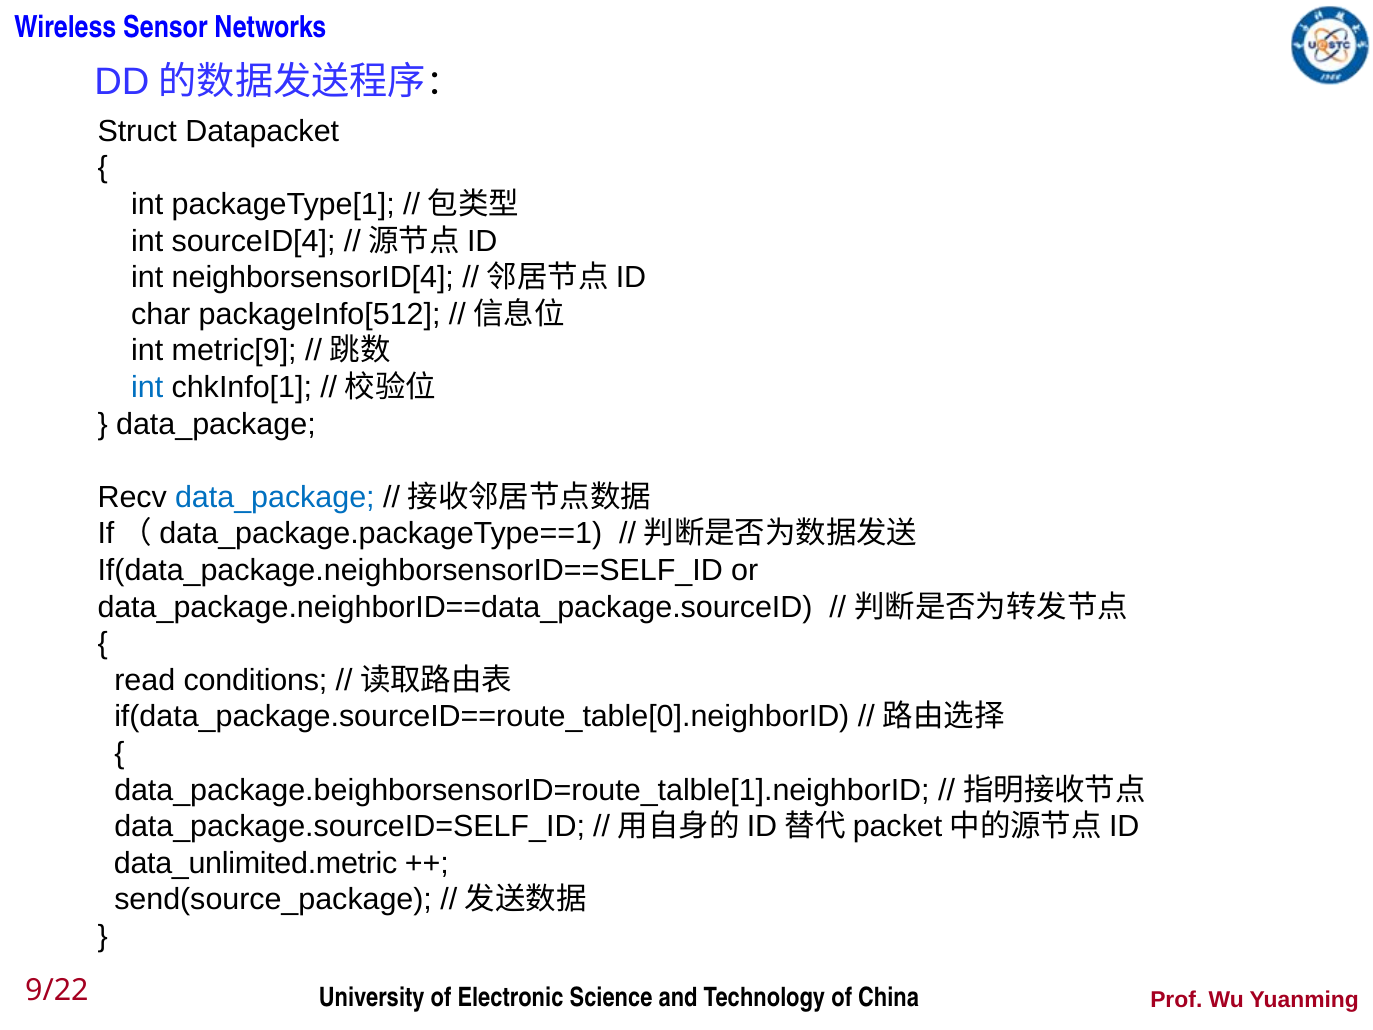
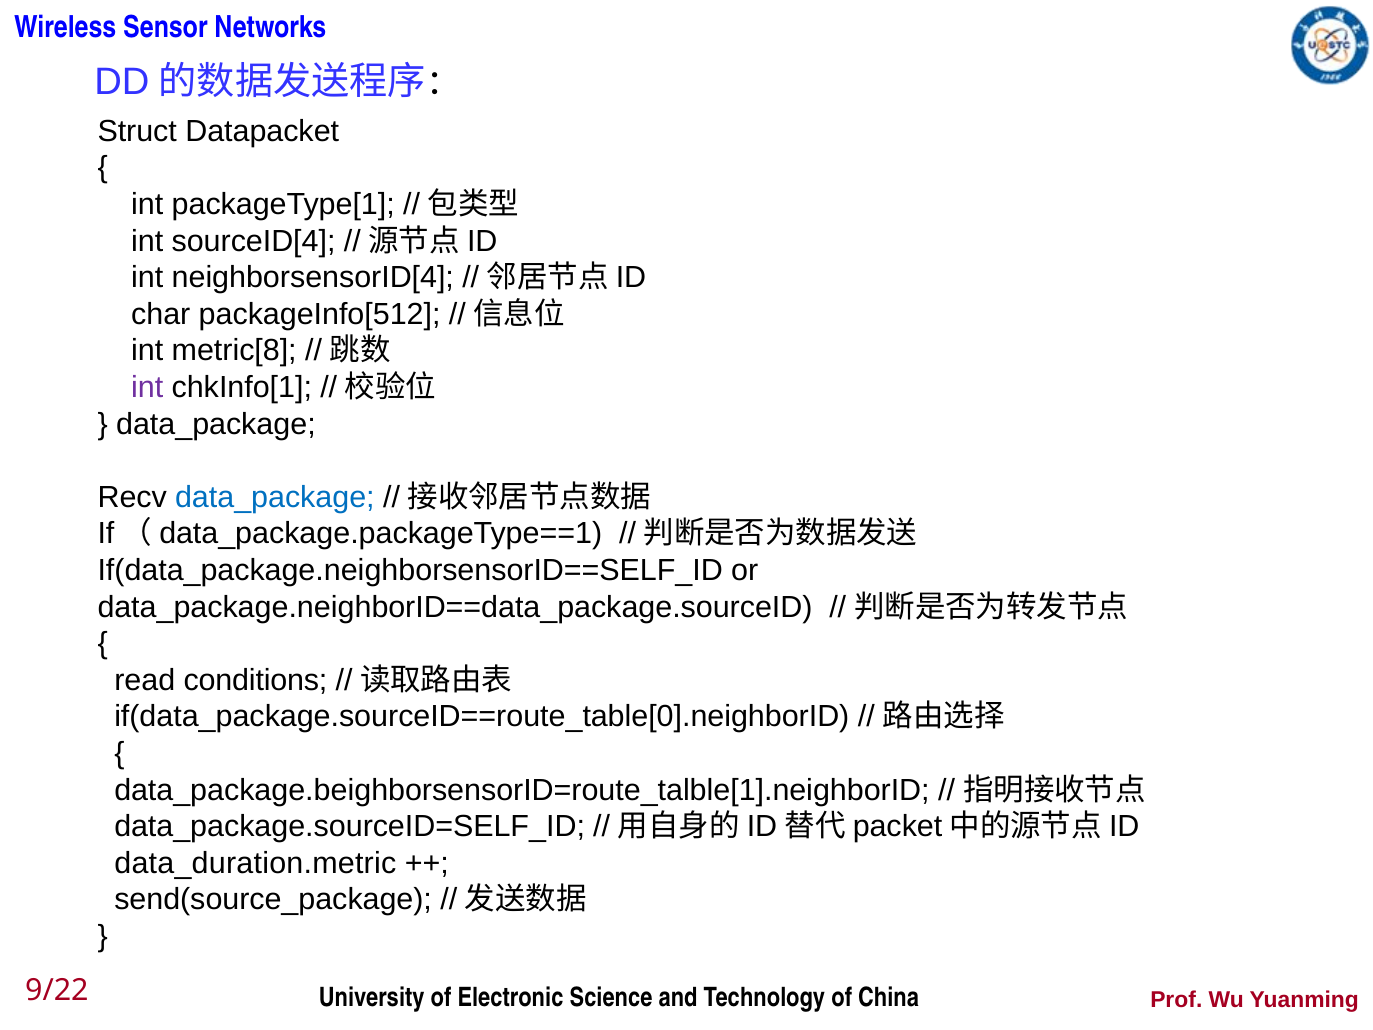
metric[9: metric[9 -> metric[8
int at (147, 387) colour: blue -> purple
data_unlimited.metric: data_unlimited.metric -> data_duration.metric
